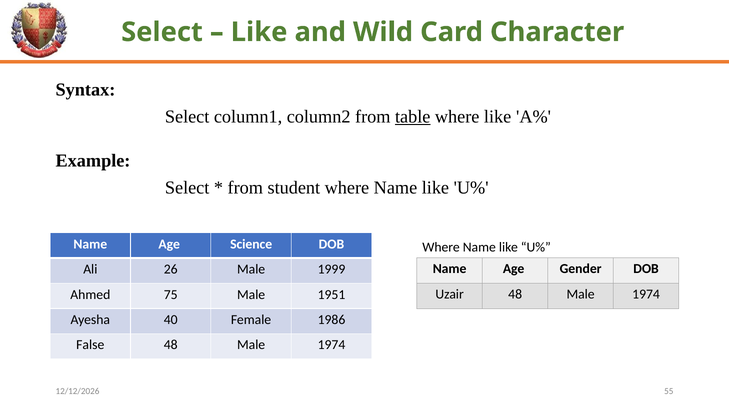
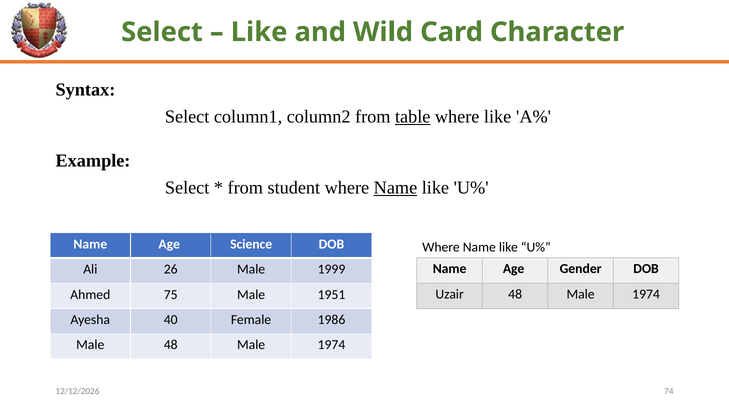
Name at (395, 188) underline: none -> present
False at (90, 345): False -> Male
55: 55 -> 74
